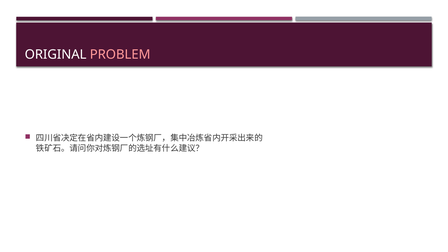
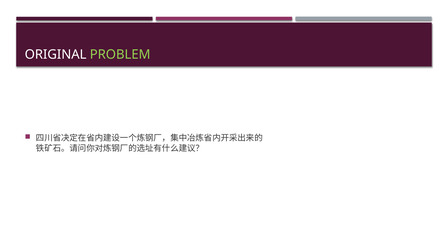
PROBLEM colour: pink -> light green
